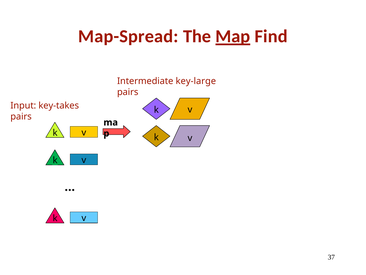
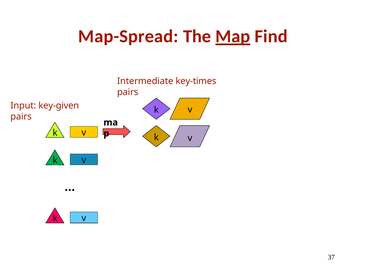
key-large: key-large -> key-times
key-takes: key-takes -> key-given
